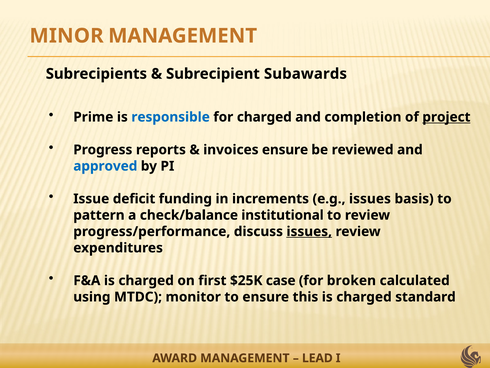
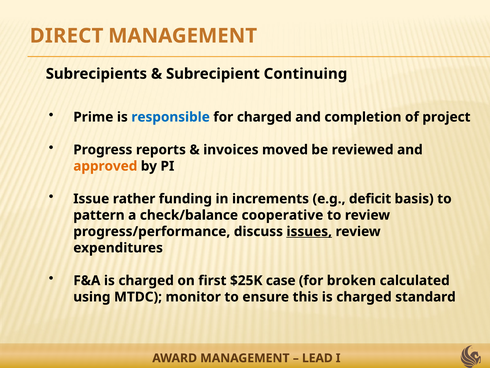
MINOR: MINOR -> DIRECT
Subawards: Subawards -> Continuing
project underline: present -> none
invoices ensure: ensure -> moved
approved colour: blue -> orange
deficit: deficit -> rather
e.g issues: issues -> deficit
institutional: institutional -> cooperative
